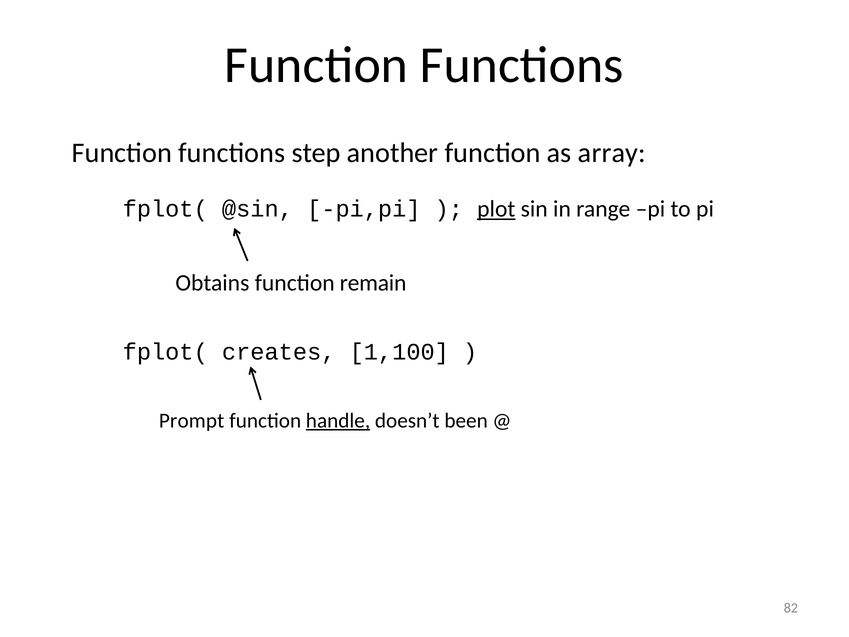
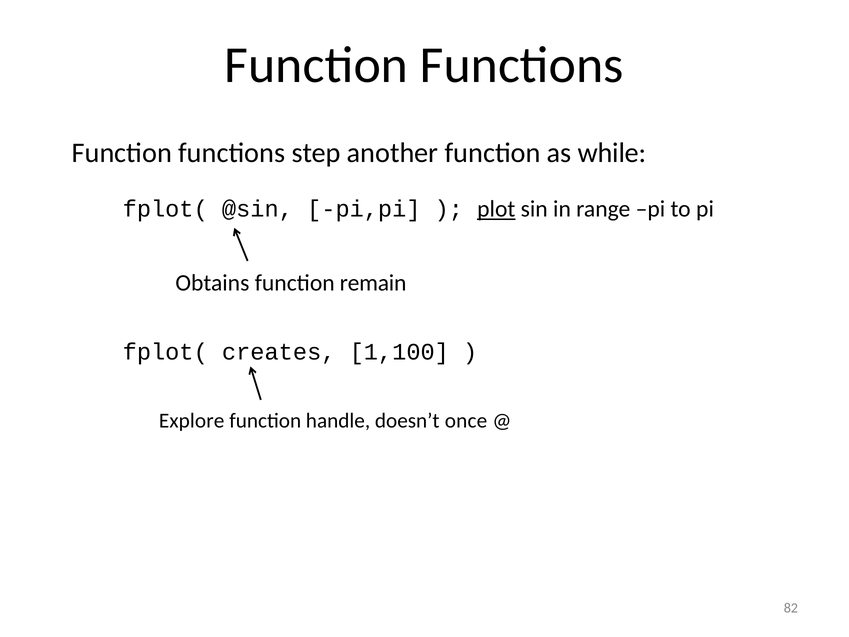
array: array -> while
Prompt: Prompt -> Explore
handle underline: present -> none
been: been -> once
